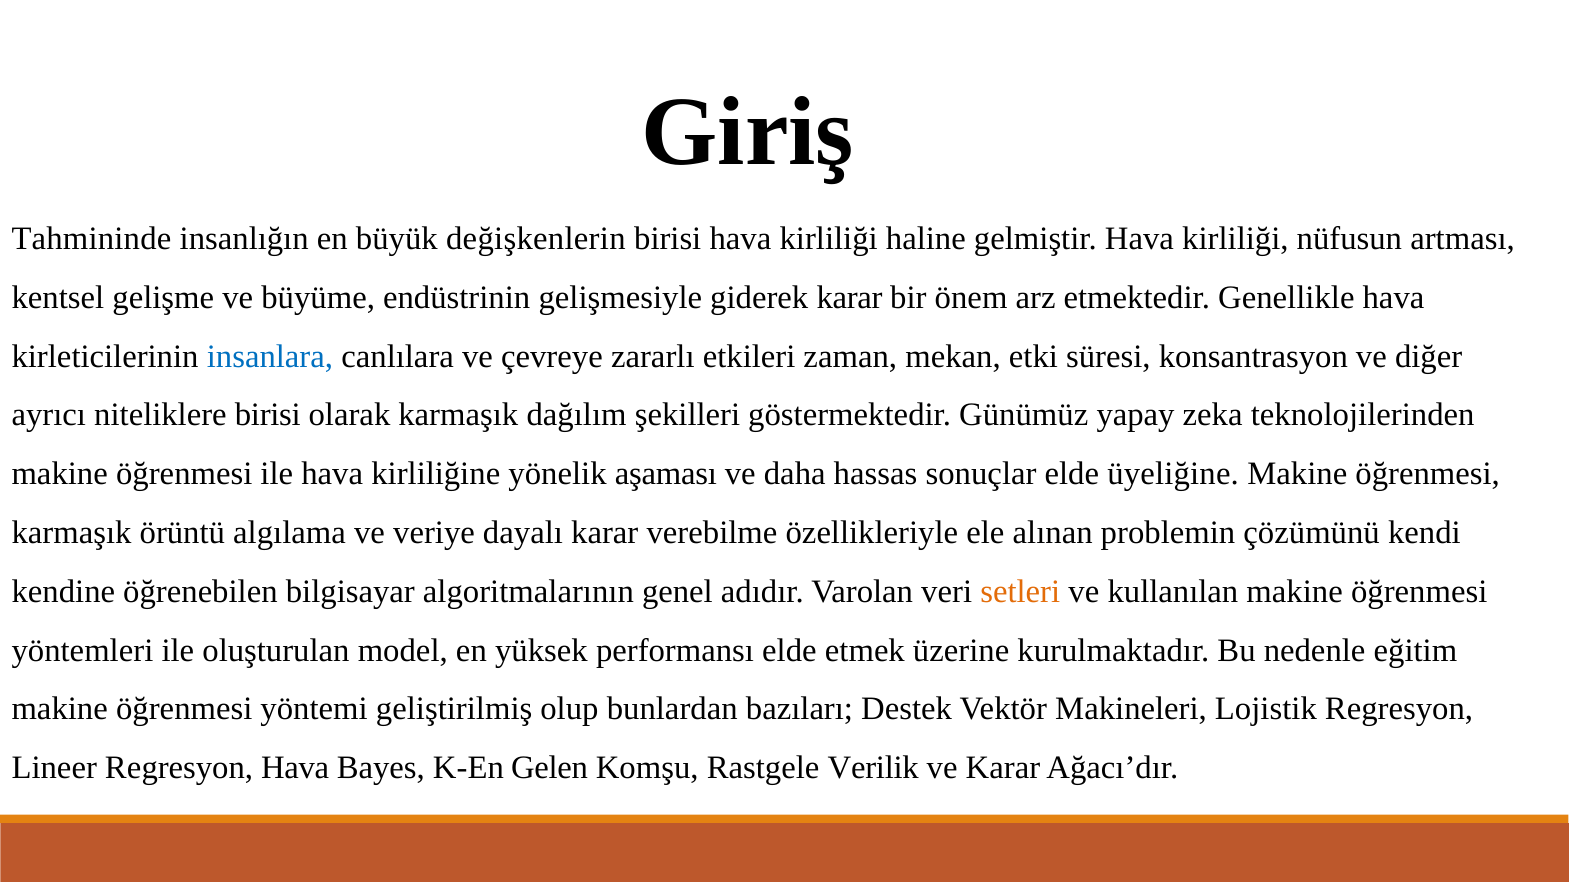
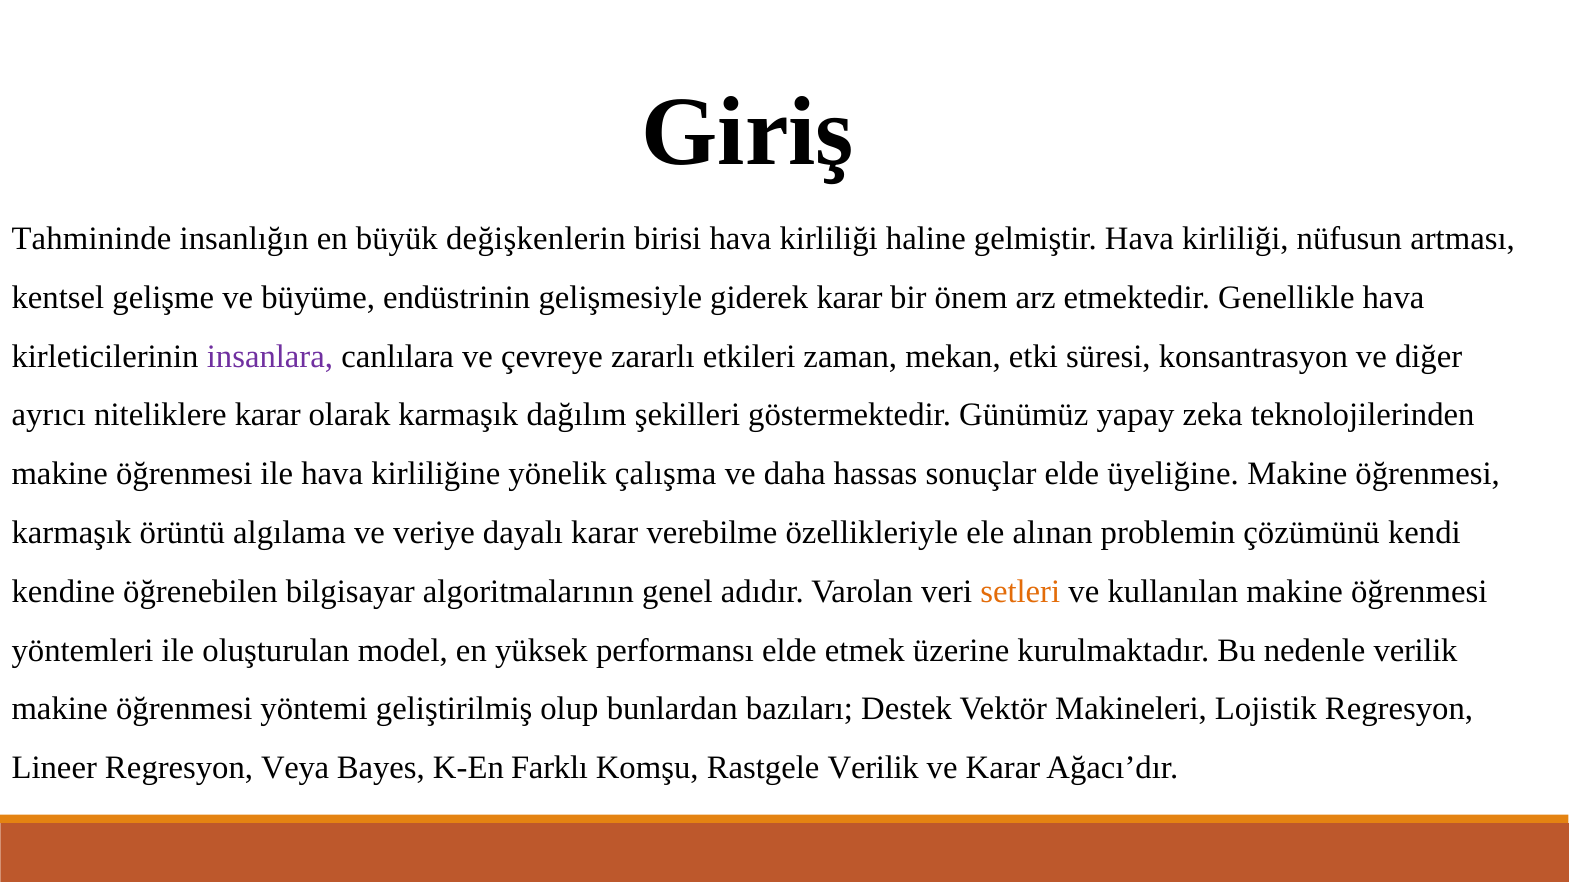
insanlara colour: blue -> purple
niteliklere birisi: birisi -> karar
aşaması: aşaması -> çalışma
nedenle eğitim: eğitim -> verilik
Regresyon Hava: Hava -> Veya
Gelen: Gelen -> Farklı
